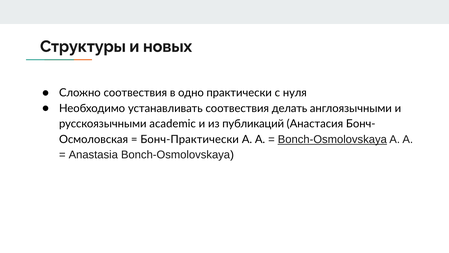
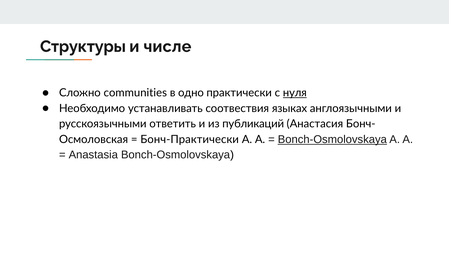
новых: новых -> числе
Сложно соотвествия: соотвествия -> communities
нуля underline: none -> present
делать: делать -> языках
academic: academic -> ответить
